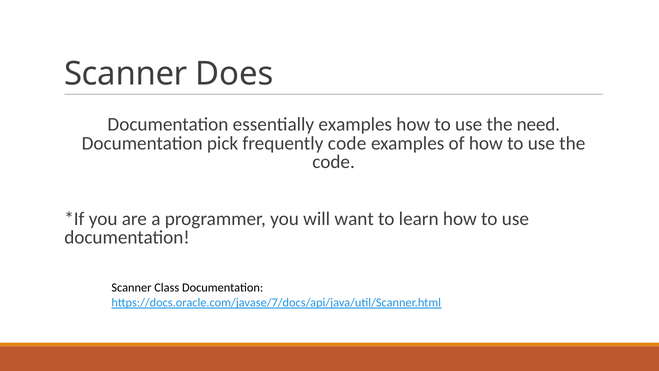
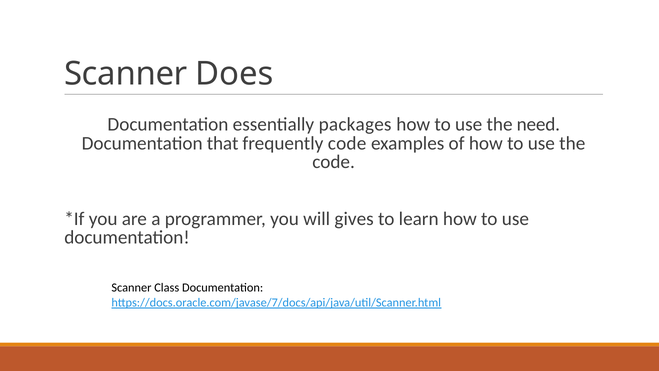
essentially examples: examples -> packages
pick: pick -> that
want: want -> gives
